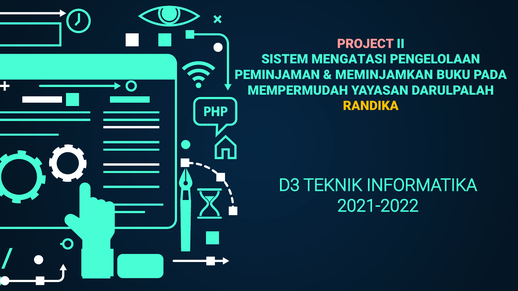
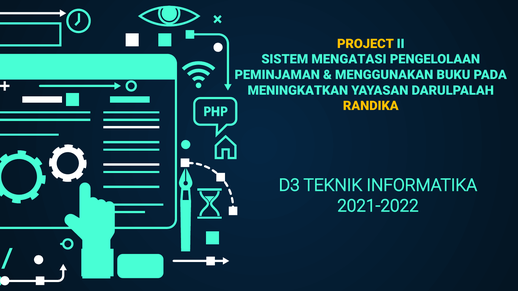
PROJECT colour: pink -> yellow
MEMINJAMKAN: MEMINJAMKAN -> MENGGUNAKAN
MEMPERMUDAH: MEMPERMUDAH -> MENINGKATKAN
